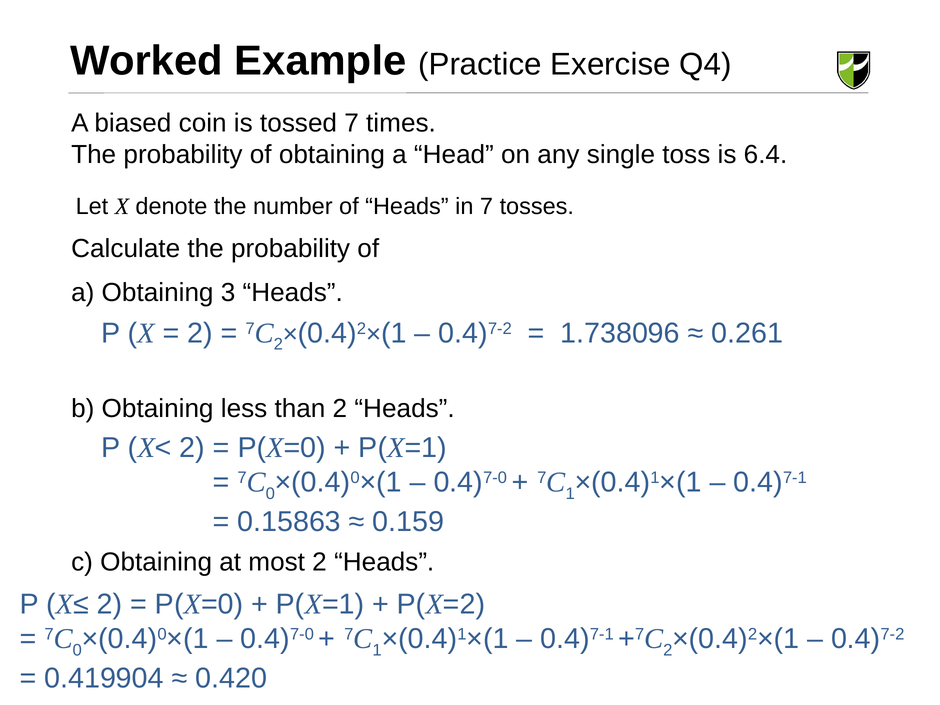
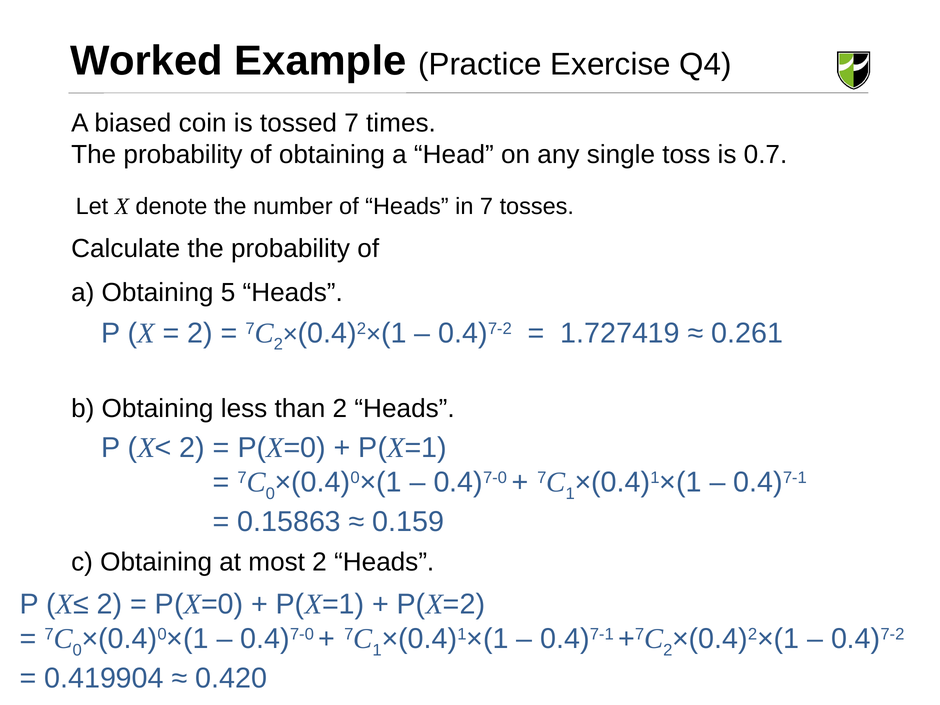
6.4: 6.4 -> 0.7
3: 3 -> 5
1.738096: 1.738096 -> 1.727419
